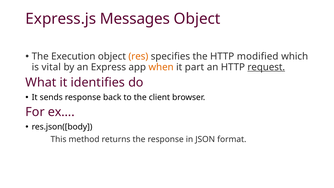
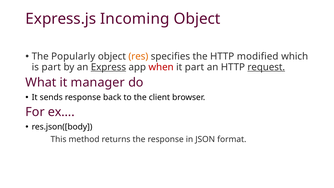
Messages: Messages -> Incoming
Execution: Execution -> Popularly
is vital: vital -> part
Express underline: none -> present
when colour: orange -> red
identifies: identifies -> manager
